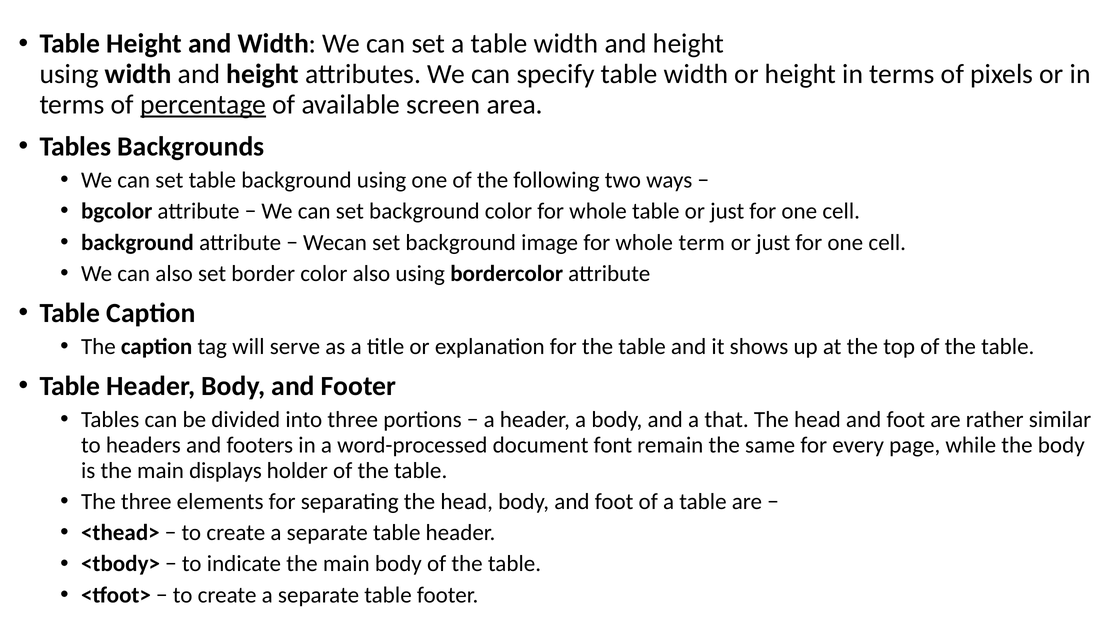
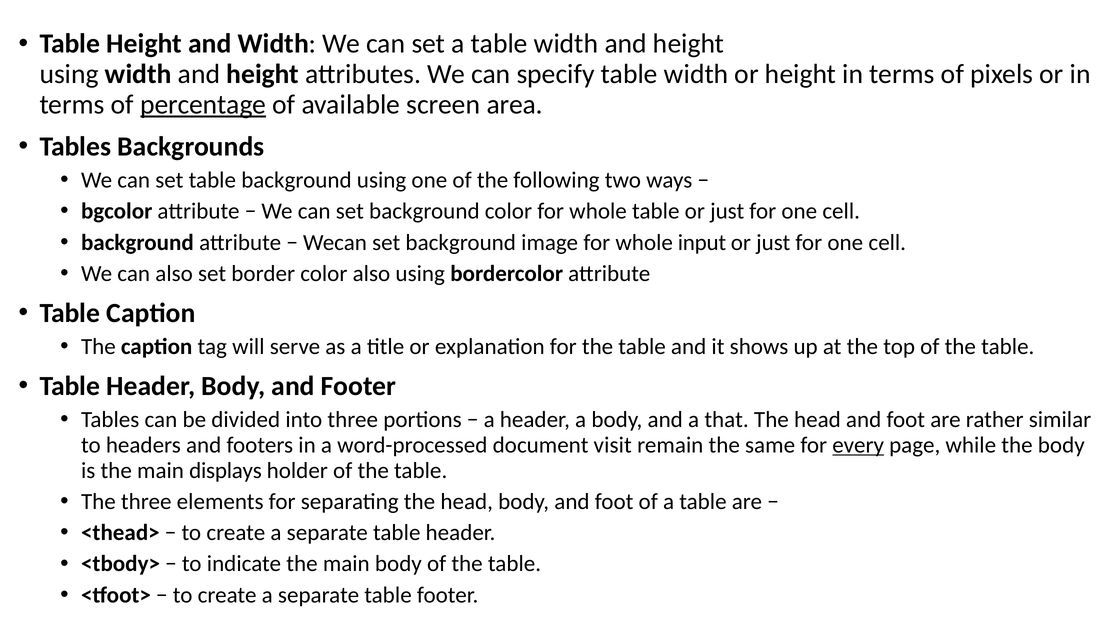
term: term -> input
font: font -> visit
every underline: none -> present
